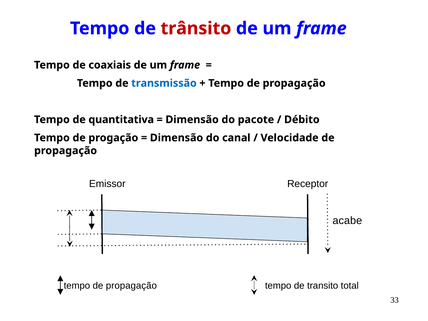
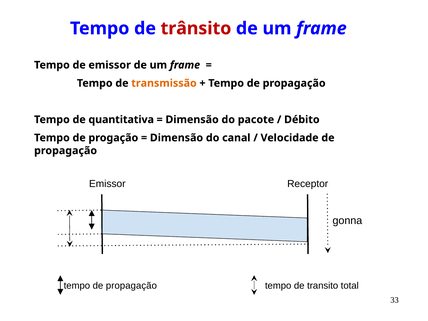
de coaxiais: coaxiais -> emissor
transmissão colour: blue -> orange
acabe: acabe -> gonna
